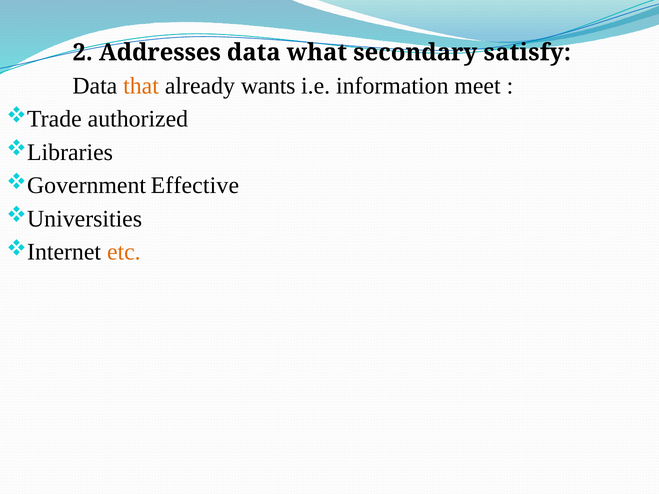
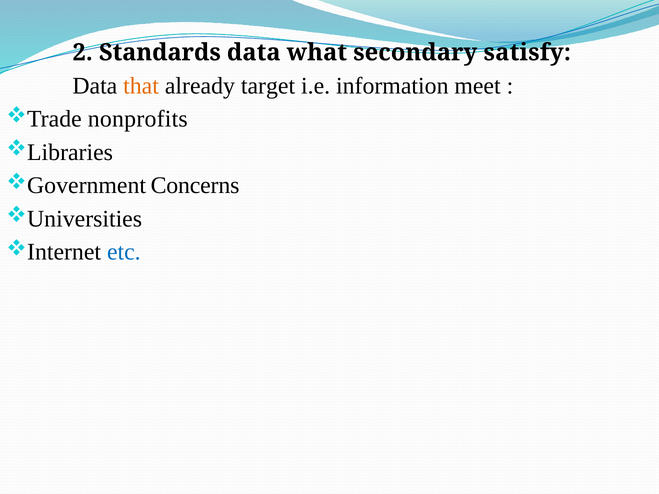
Addresses: Addresses -> Standards
wants: wants -> target
authorized: authorized -> nonprofits
Effective: Effective -> Concerns
etc colour: orange -> blue
